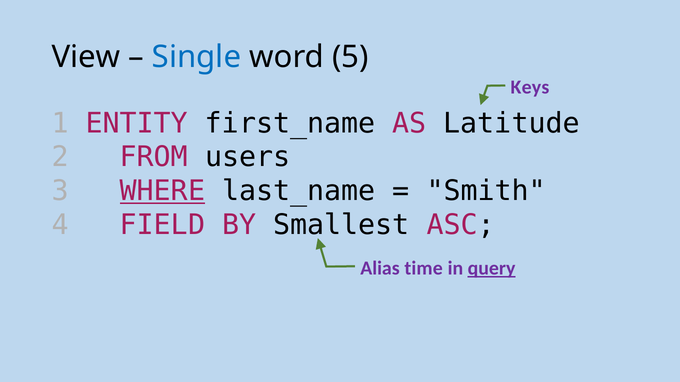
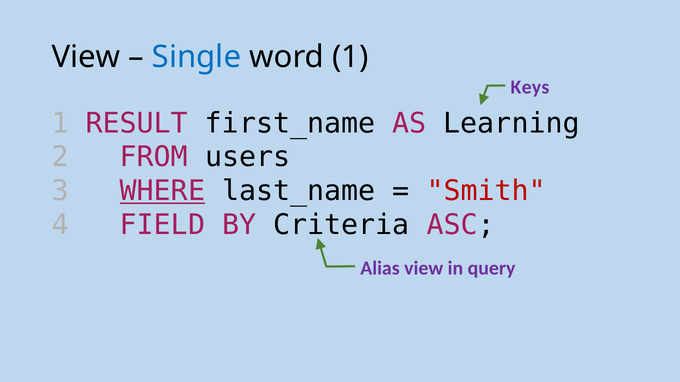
word 5: 5 -> 1
ENTITY: ENTITY -> RESULT
Latitude: Latitude -> Learning
Smith colour: black -> red
Smallest: Smallest -> Criteria
Alias time: time -> view
query underline: present -> none
